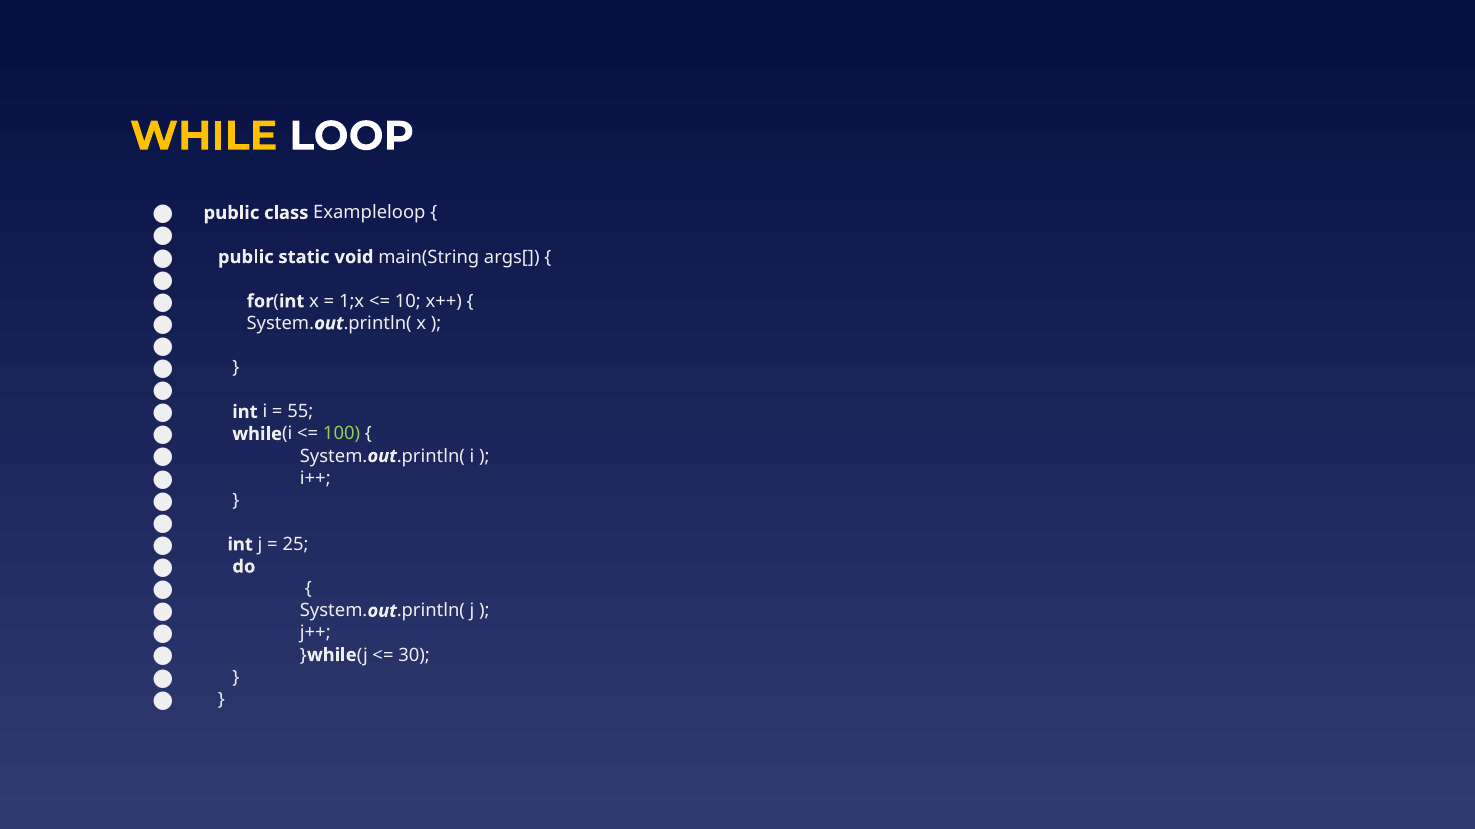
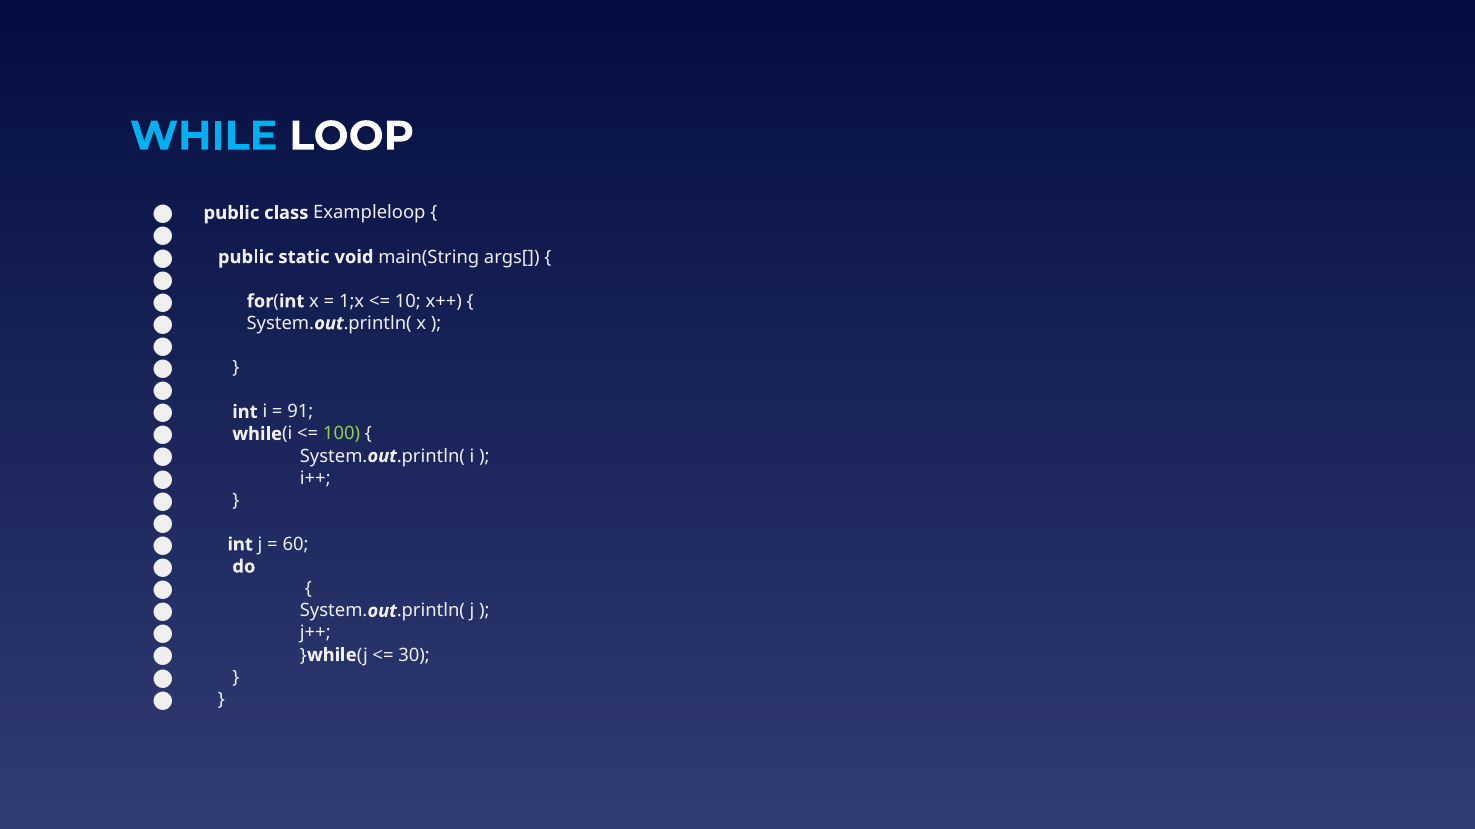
WHILE colour: yellow -> light blue
55: 55 -> 91
25: 25 -> 60
